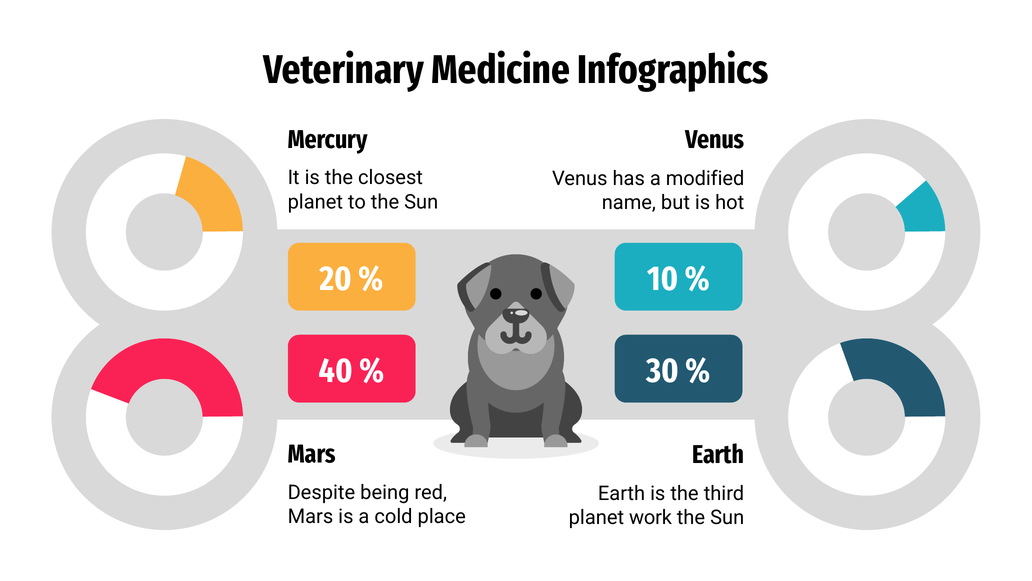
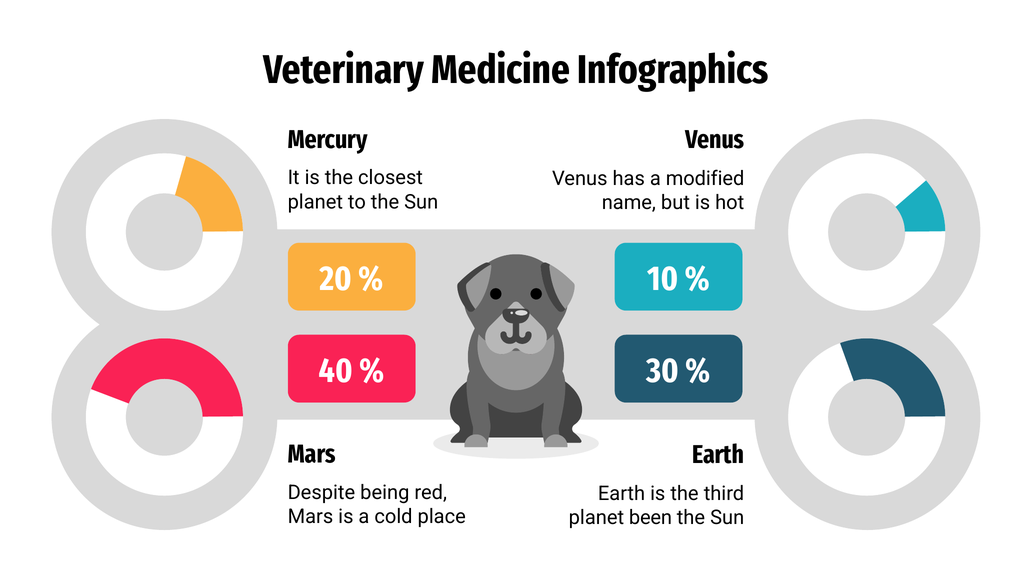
work: work -> been
